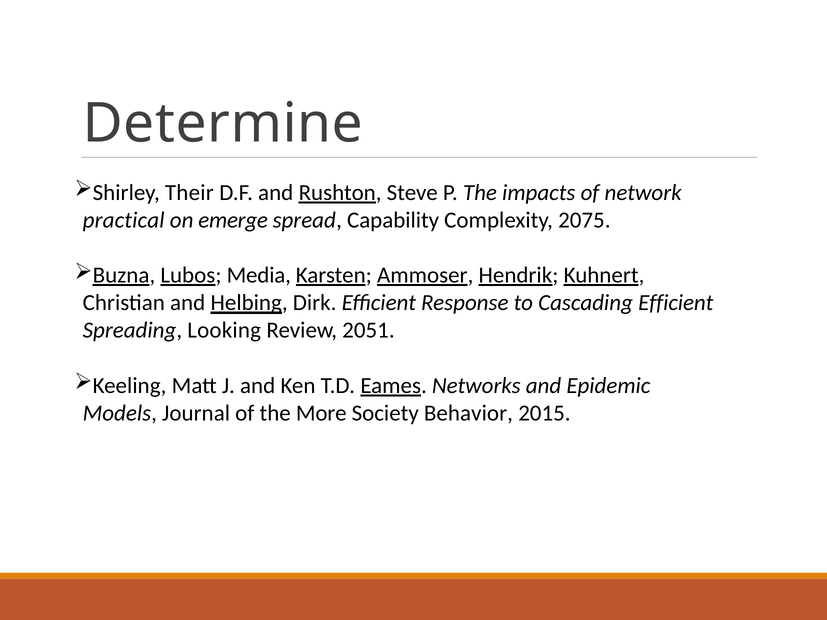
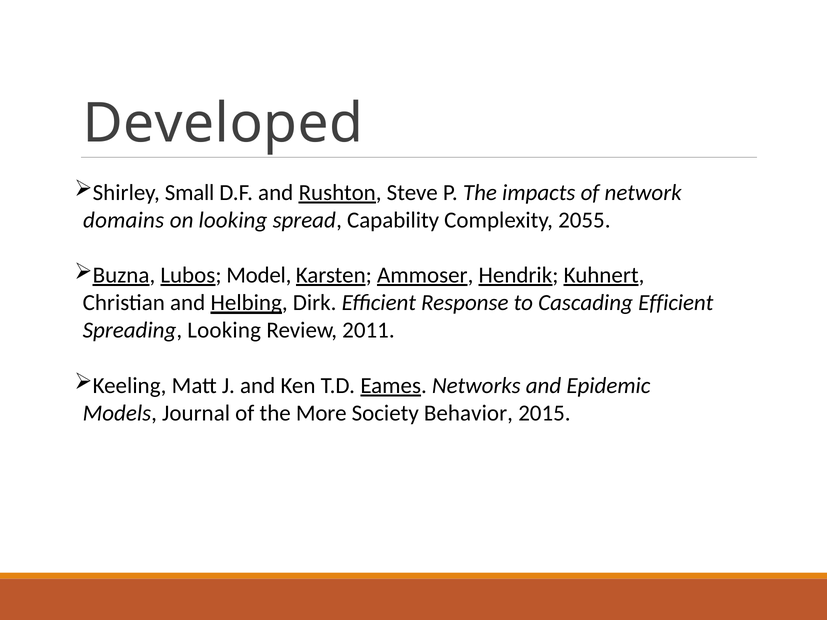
Determine: Determine -> Developed
Their: Their -> Small
practical: practical -> domains
on emerge: emerge -> looking
2075: 2075 -> 2055
Media: Media -> Model
2051: 2051 -> 2011
